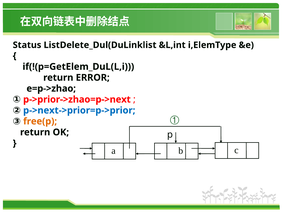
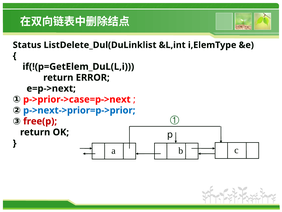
e=p->zhao: e=p->zhao -> e=p->next
p->prior->zhao=p->next: p->prior->zhao=p->next -> p->prior->case=p->next
free(p colour: orange -> red
